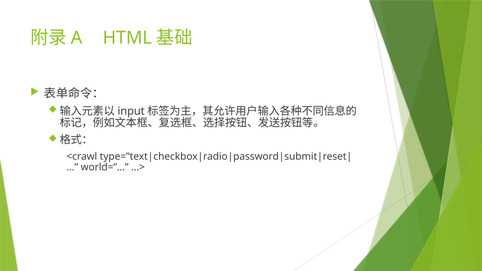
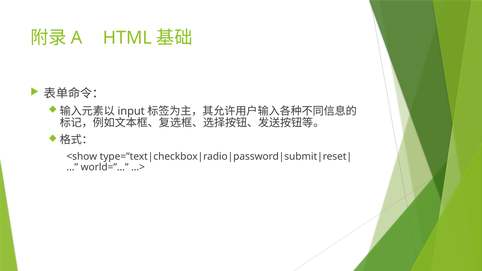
<crawl: <crawl -> <show
